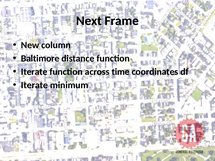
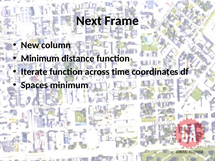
Baltimore at (40, 58): Baltimore -> Minimum
Iterate at (34, 85): Iterate -> Spaces
